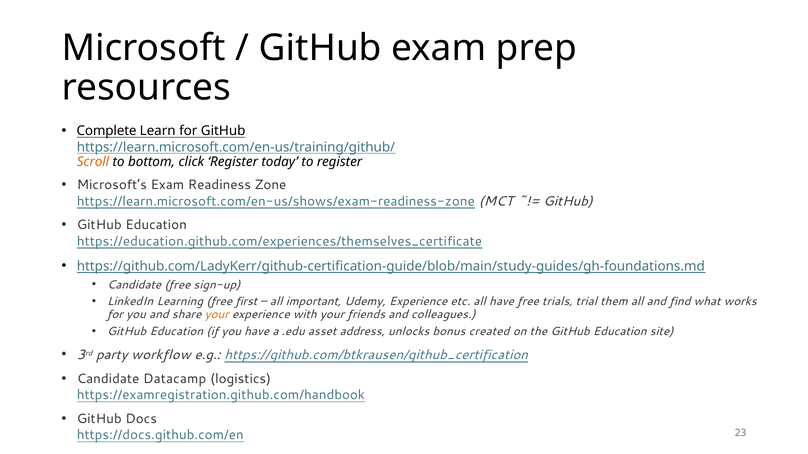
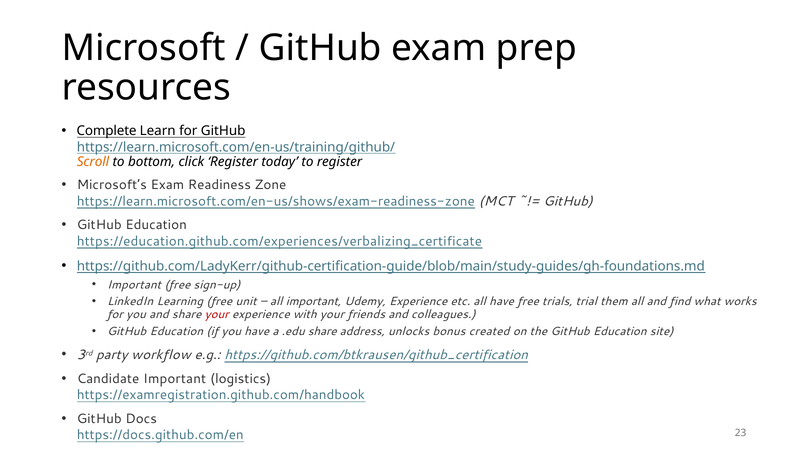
https://education.github.com/experiences/themselves_certificate: https://education.github.com/experiences/themselves_certificate -> https://education.github.com/experiences/verbalizing_certificate
Candidate at (134, 285): Candidate -> Important
first: first -> unit
your at (217, 315) colour: orange -> red
.edu asset: asset -> share
Candidate Datacamp: Datacamp -> Important
